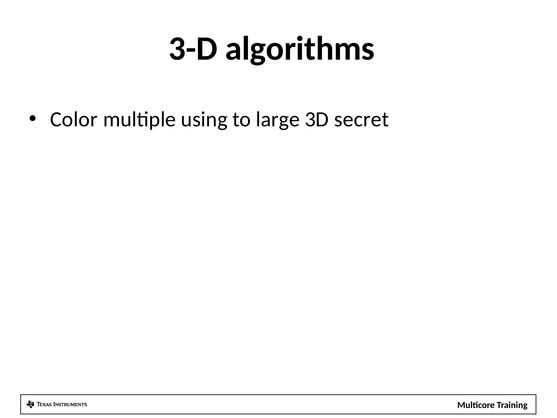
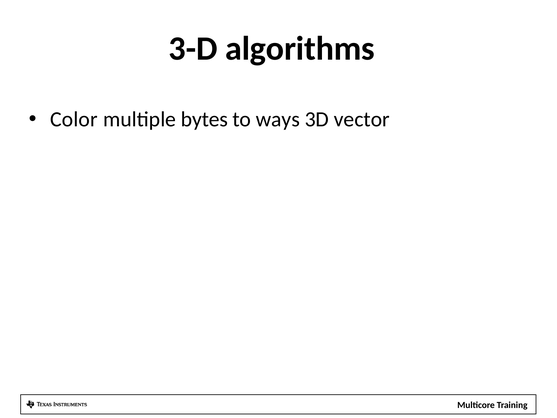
using: using -> bytes
large: large -> ways
secret: secret -> vector
